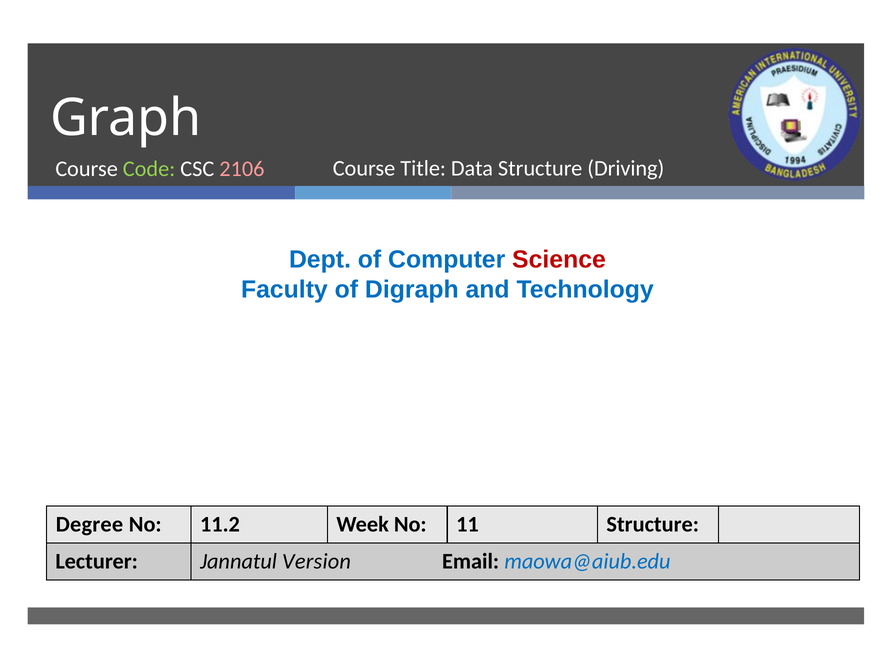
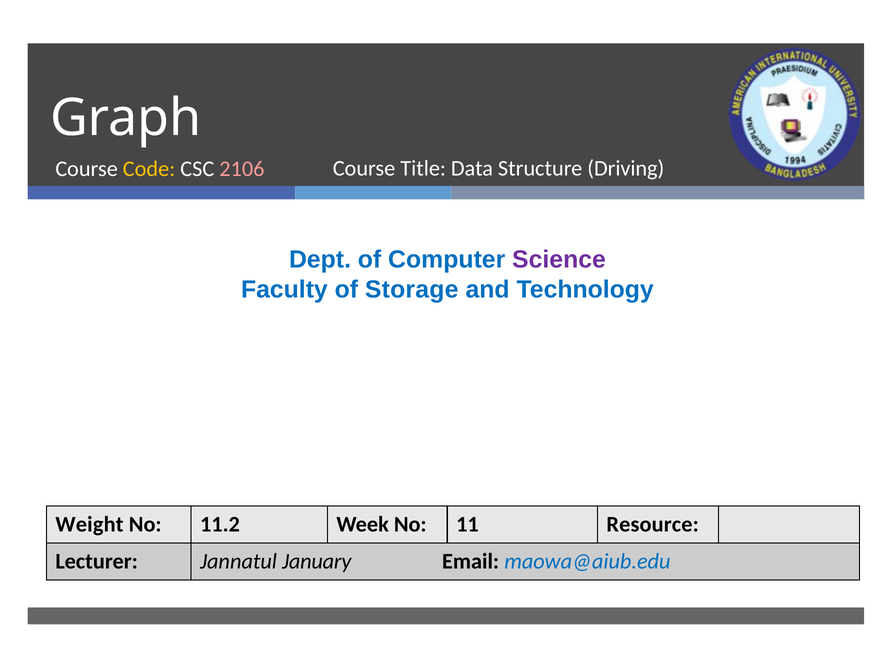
Code colour: light green -> yellow
Science colour: red -> purple
Digraph: Digraph -> Storage
Degree: Degree -> Weight
11 Structure: Structure -> Resource
Version: Version -> January
